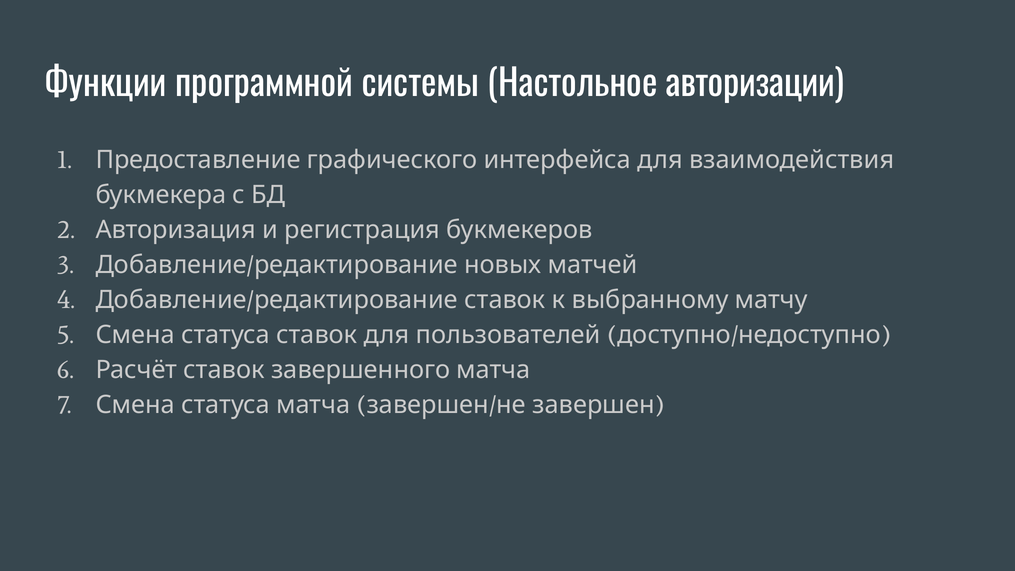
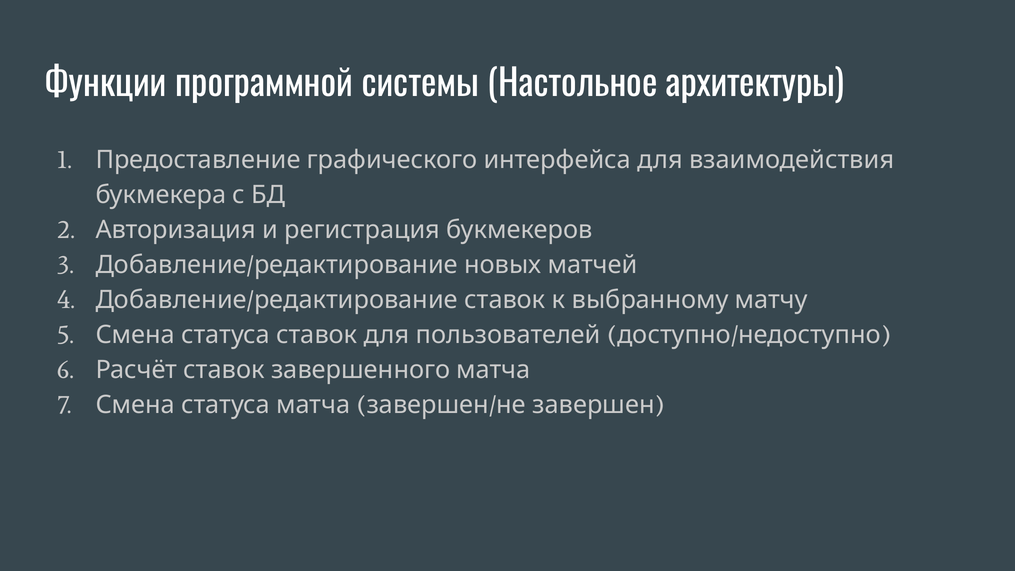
авторизации: авторизации -> архитектуры
